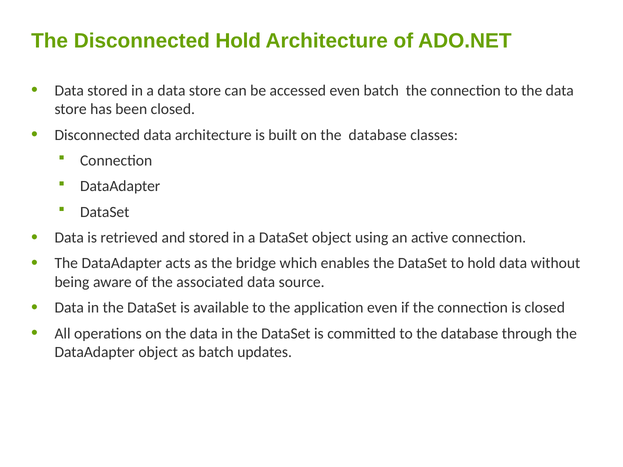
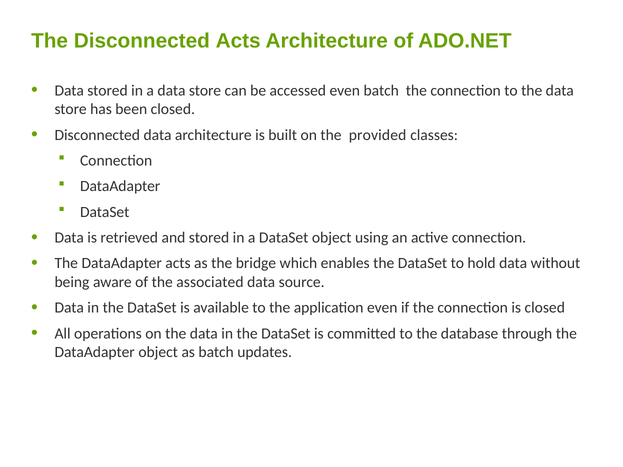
Disconnected Hold: Hold -> Acts
on the database: database -> provided
